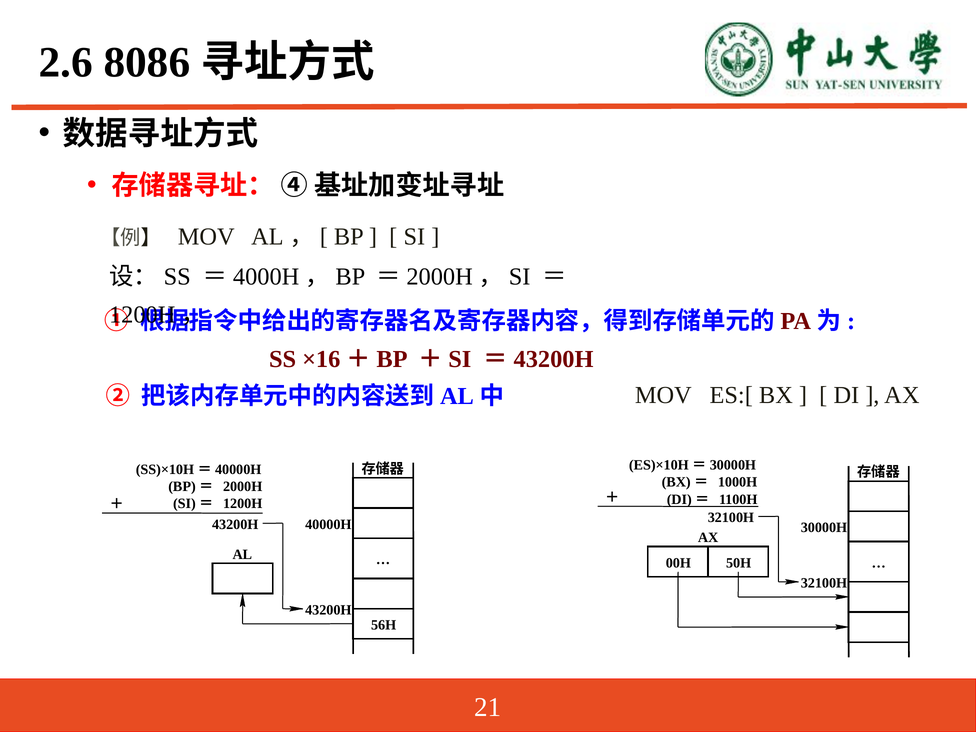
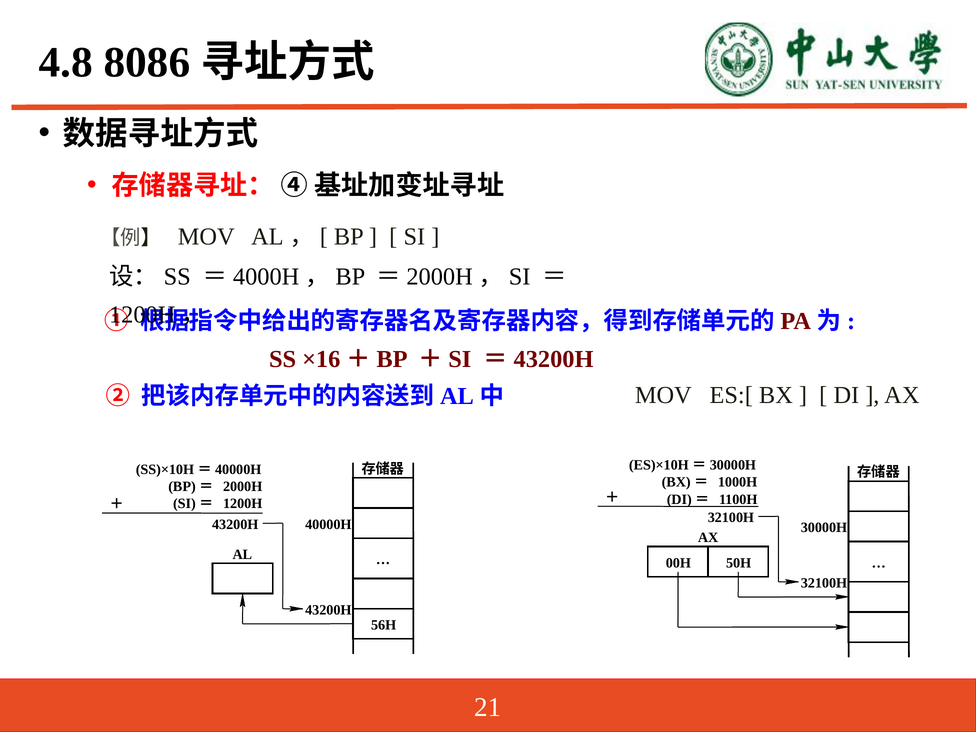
2.6: 2.6 -> 4.8
